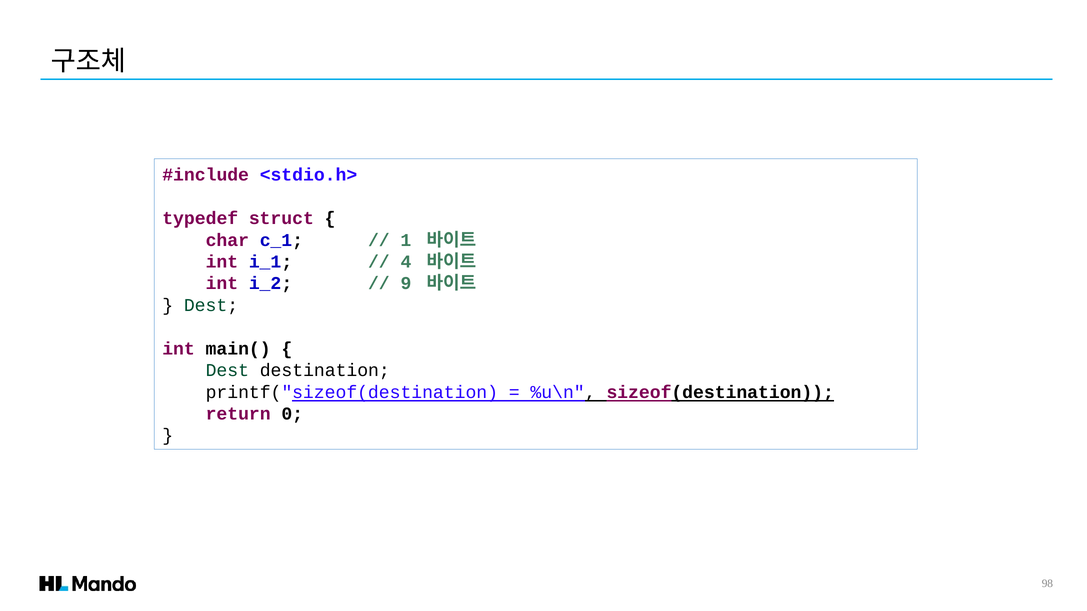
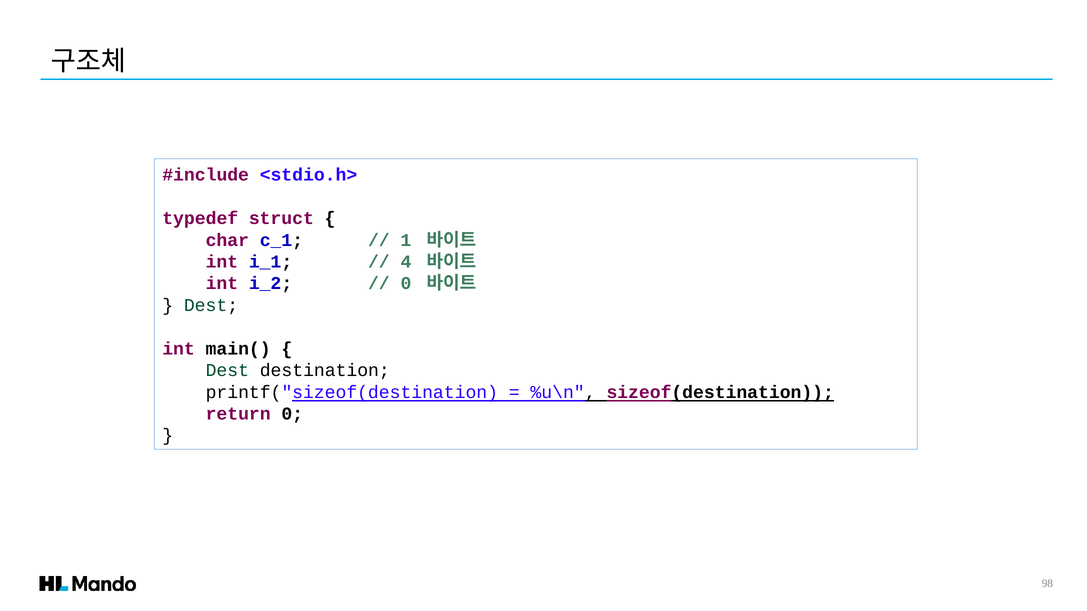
9 at (406, 284): 9 -> 0
